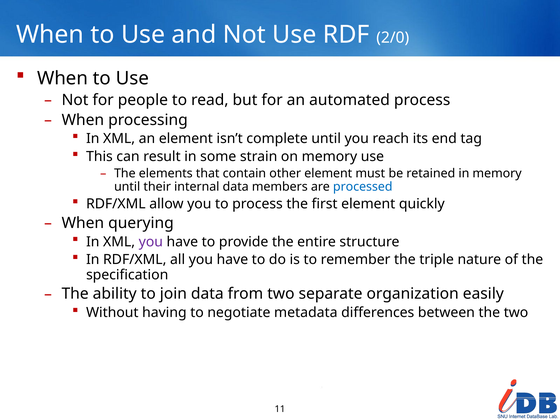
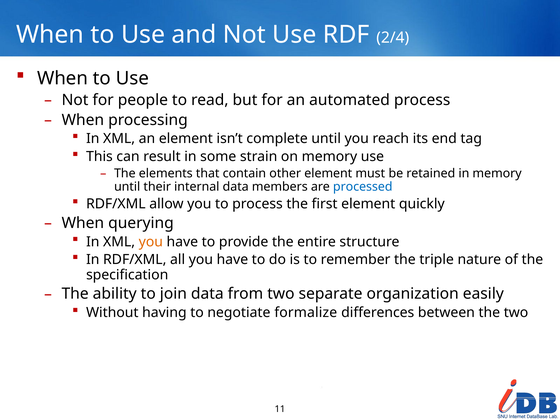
2/0: 2/0 -> 2/4
you at (151, 242) colour: purple -> orange
metadata: metadata -> formalize
